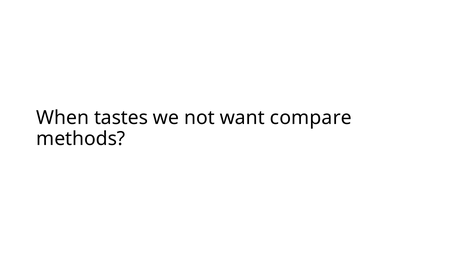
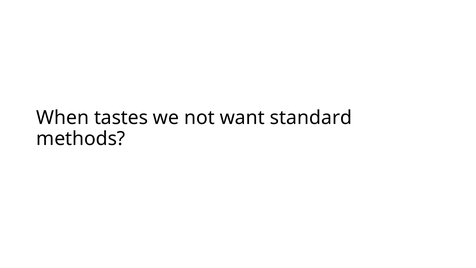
compare: compare -> standard
